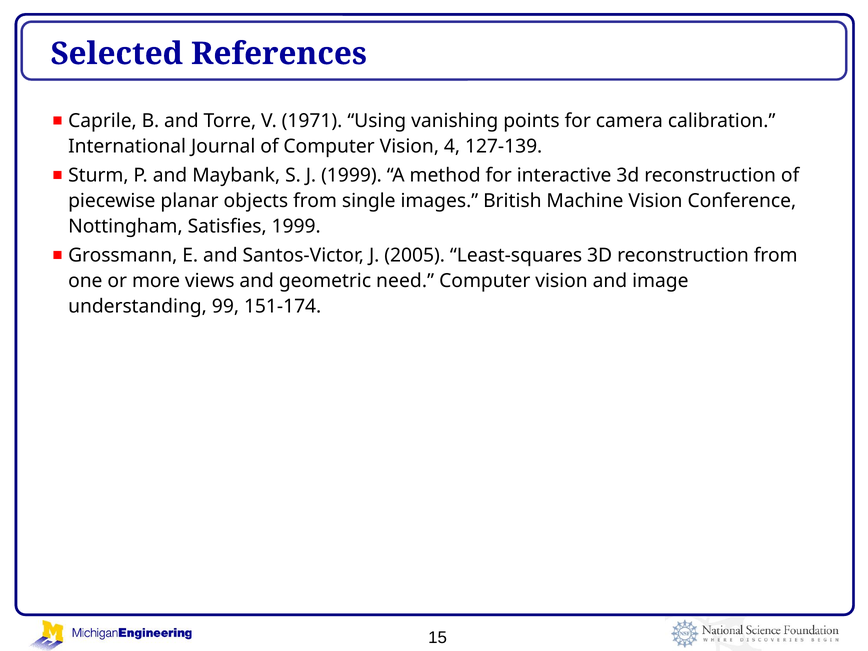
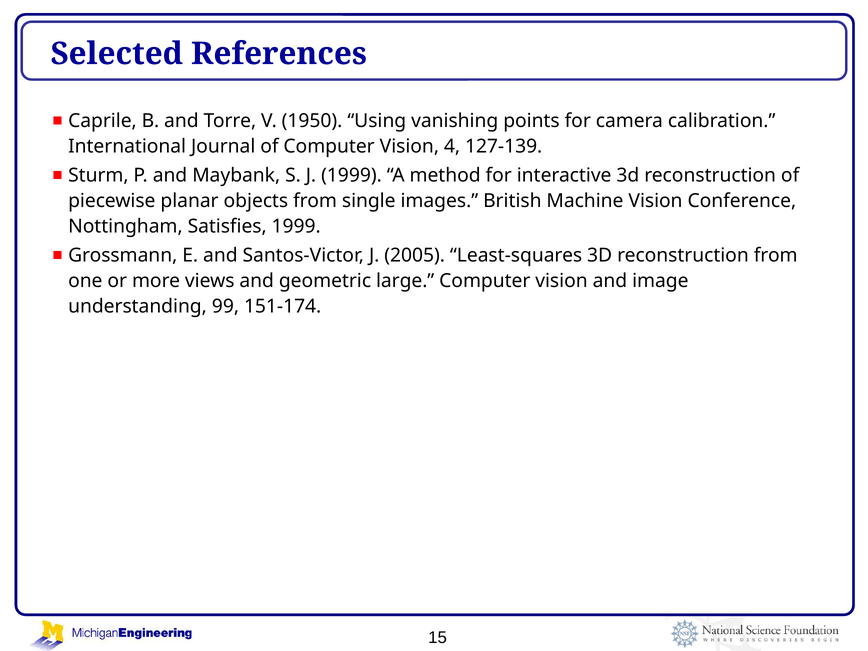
1971: 1971 -> 1950
need: need -> large
